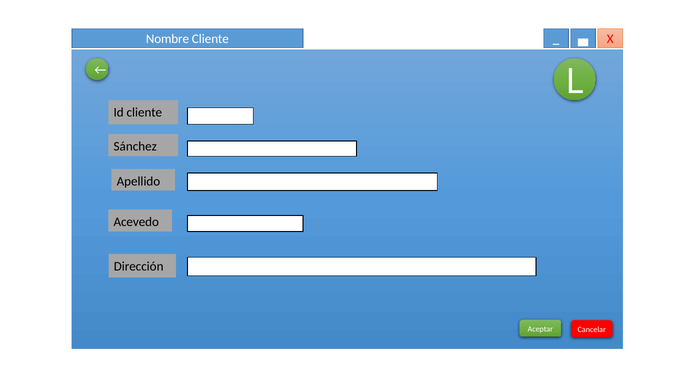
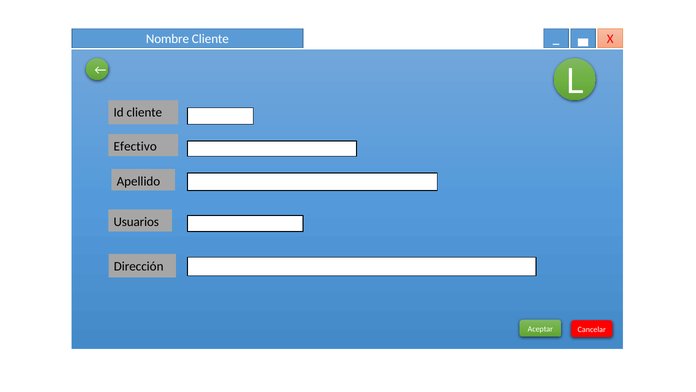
Sánchez: Sánchez -> Efectivo
Acevedo: Acevedo -> Usuarios
